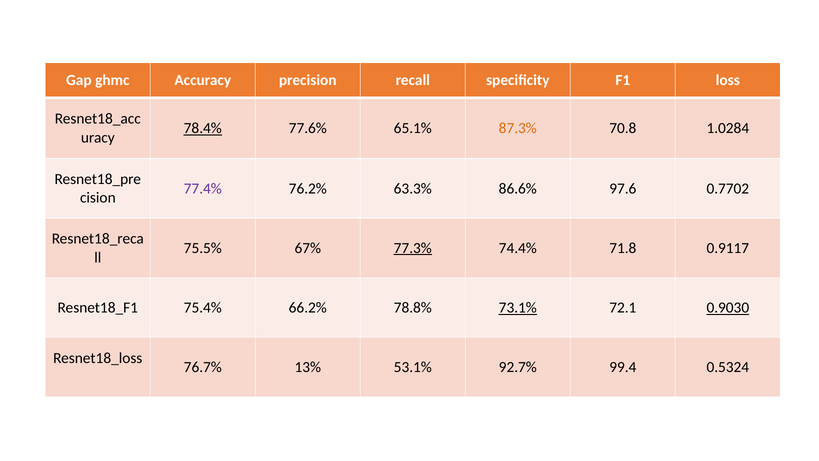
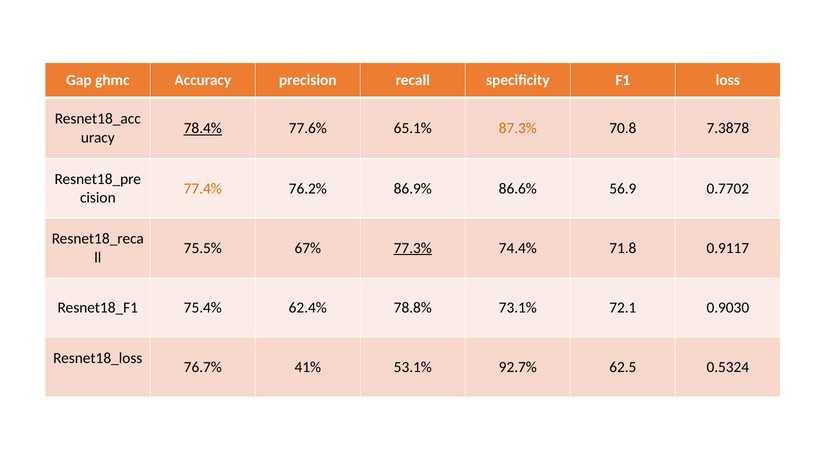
1.0284: 1.0284 -> 7.3878
77.4% colour: purple -> orange
63.3%: 63.3% -> 86.9%
97.6: 97.6 -> 56.9
66.2%: 66.2% -> 62.4%
73.1% underline: present -> none
0.9030 underline: present -> none
13%: 13% -> 41%
99.4: 99.4 -> 62.5
